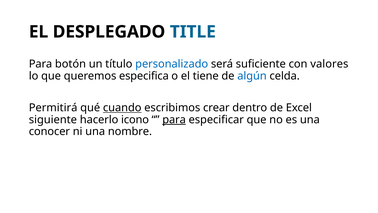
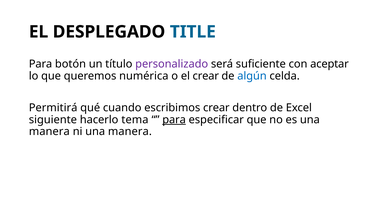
personalizado colour: blue -> purple
valores: valores -> aceptar
especifica: especifica -> numérica
el tiene: tiene -> crear
cuando underline: present -> none
icono: icono -> tema
conocer at (49, 131): conocer -> manera
ni una nombre: nombre -> manera
